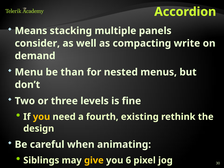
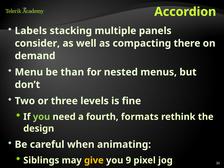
Means: Means -> Labels
write: write -> there
you at (42, 117) colour: yellow -> light green
existing: existing -> formats
6: 6 -> 9
